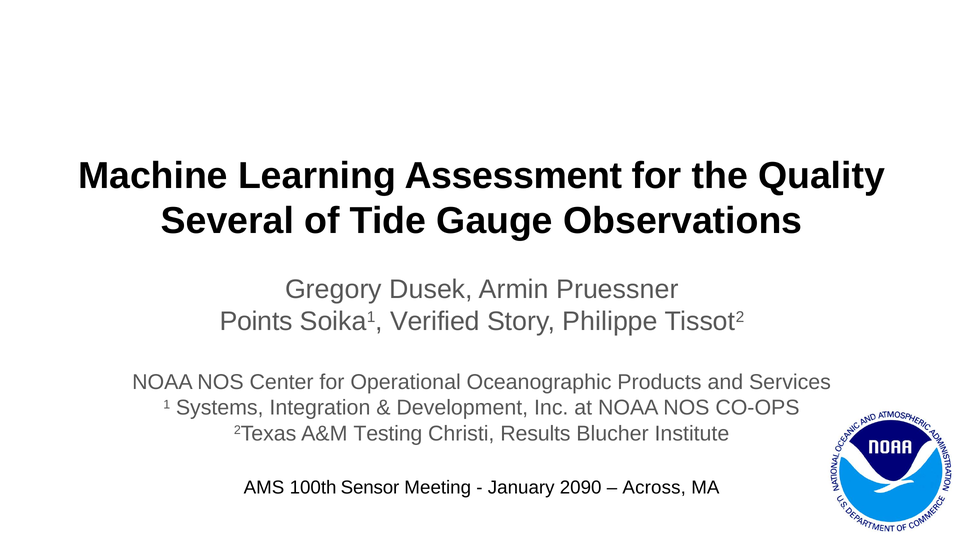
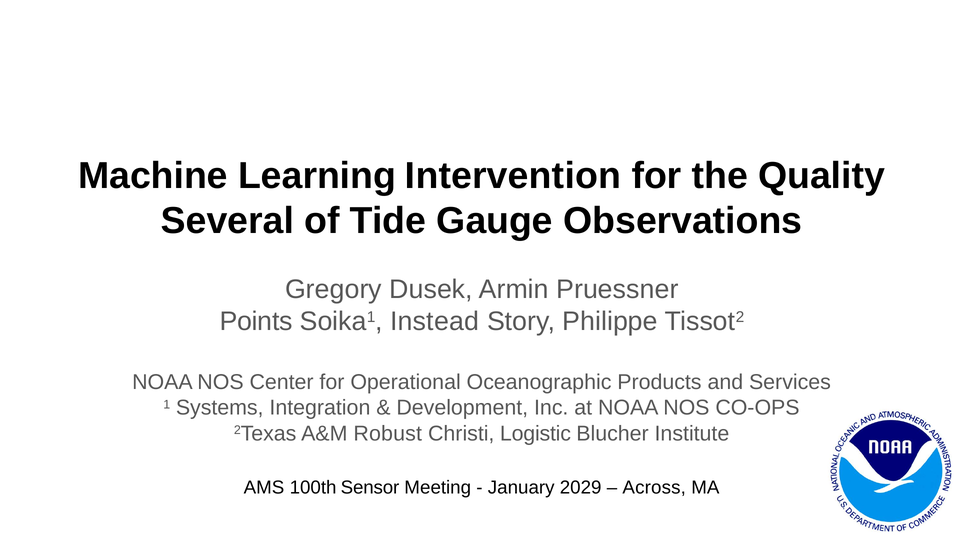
Assessment: Assessment -> Intervention
Verified: Verified -> Instead
Testing: Testing -> Robust
Results: Results -> Logistic
2090: 2090 -> 2029
